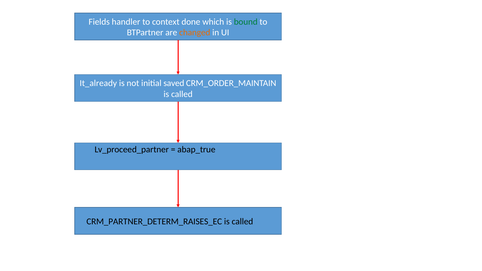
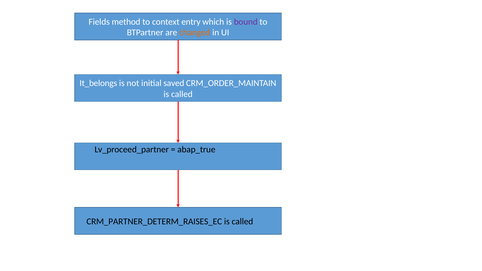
handler: handler -> method
done: done -> entry
bound colour: green -> purple
It_already: It_already -> It_belongs
